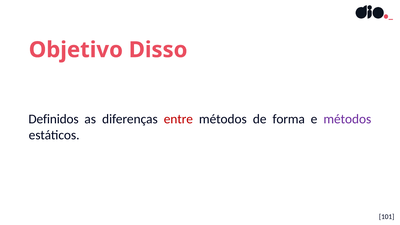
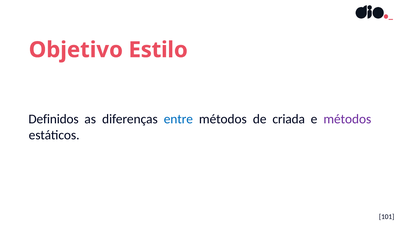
Disso: Disso -> Estilo
entre colour: red -> blue
forma: forma -> criada
